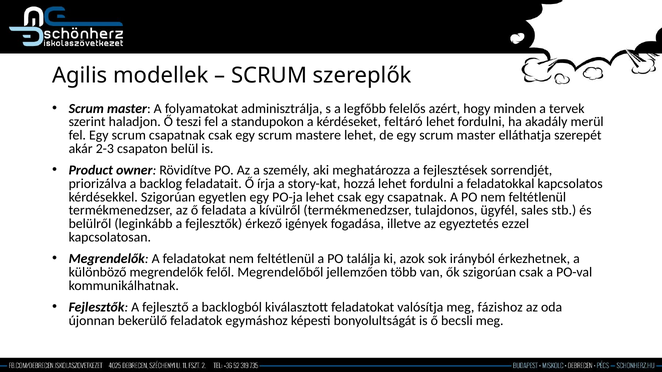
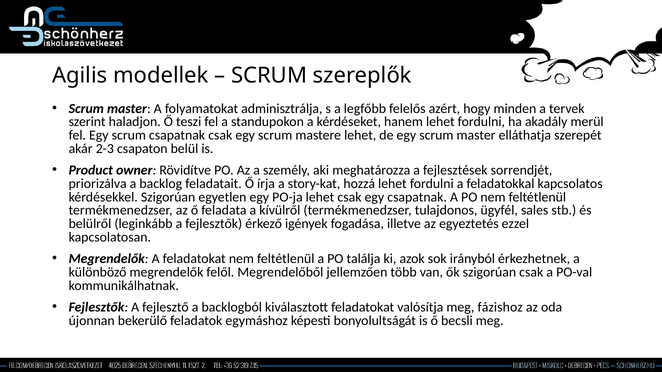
feltáró: feltáró -> hanem
